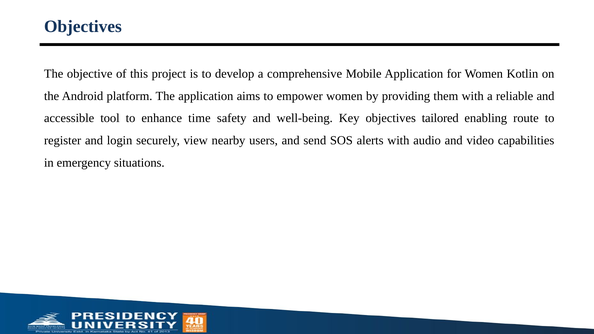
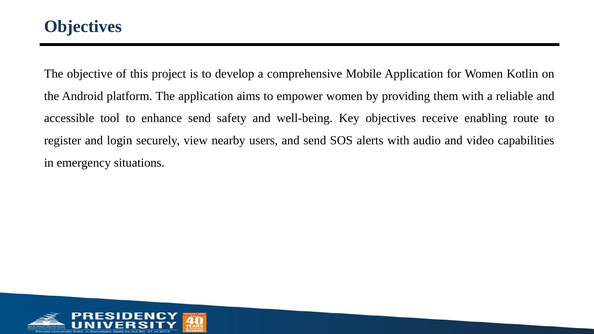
enhance time: time -> send
tailored: tailored -> receive
